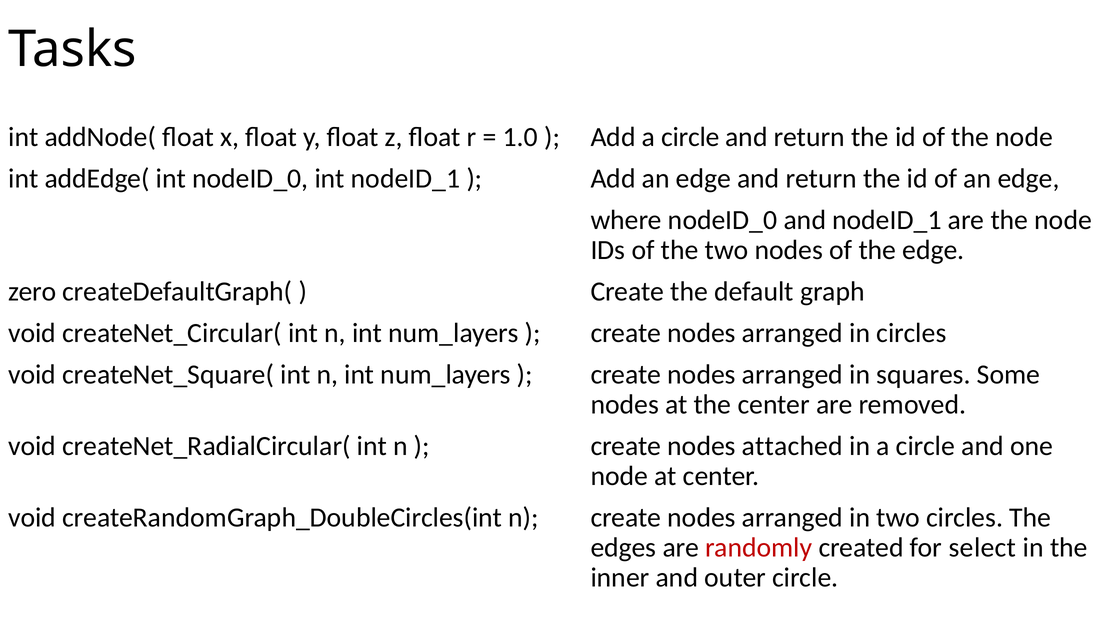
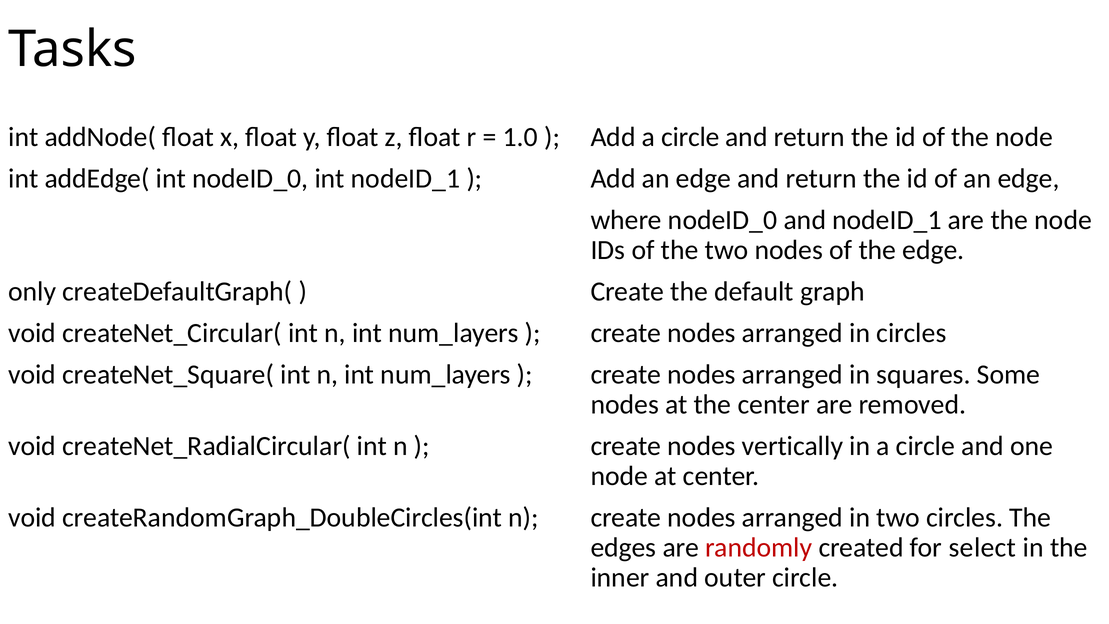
zero: zero -> only
attached: attached -> vertically
